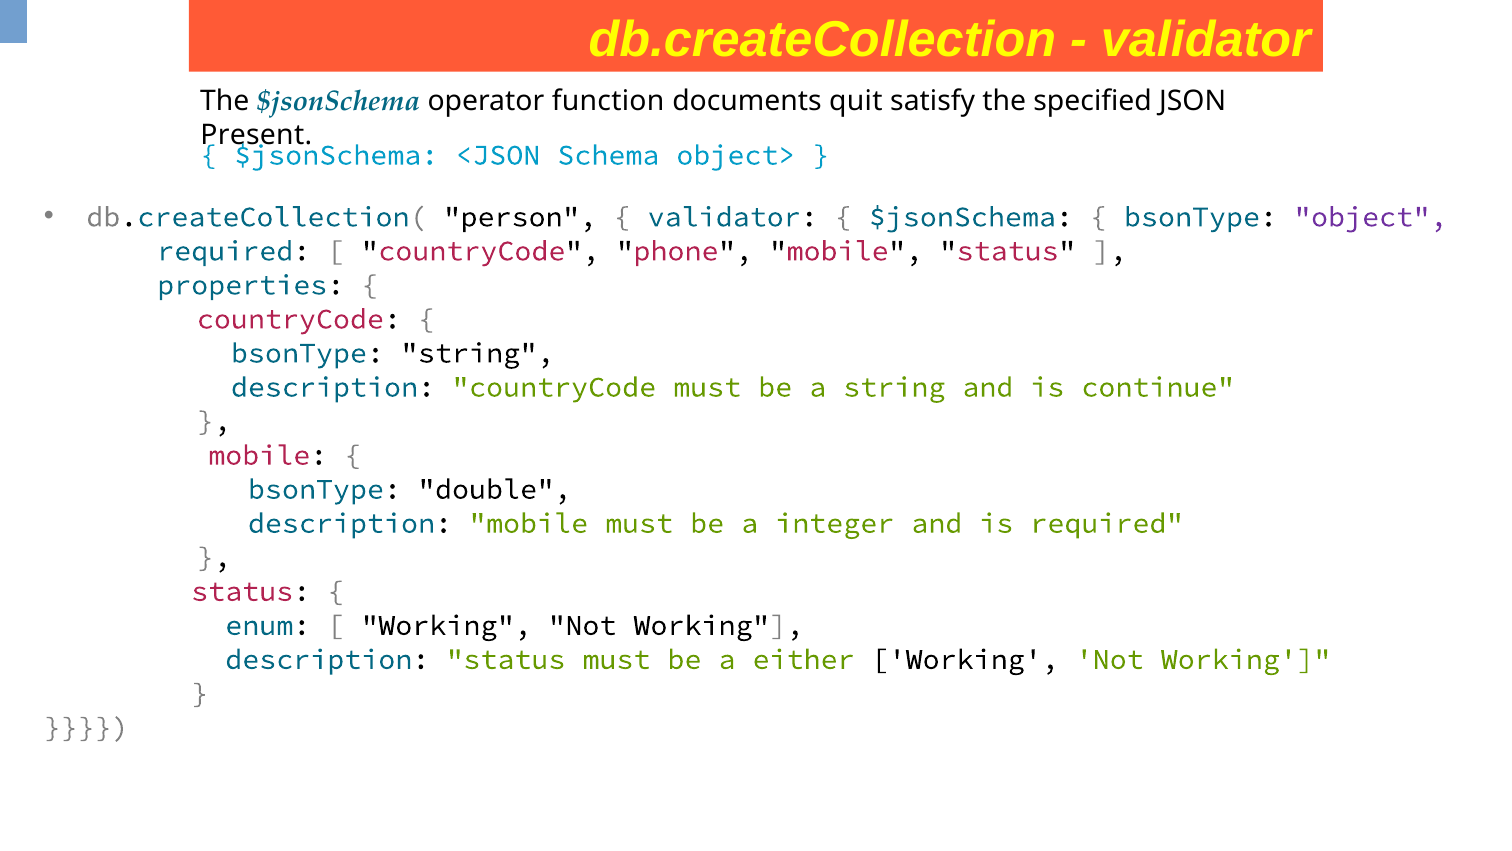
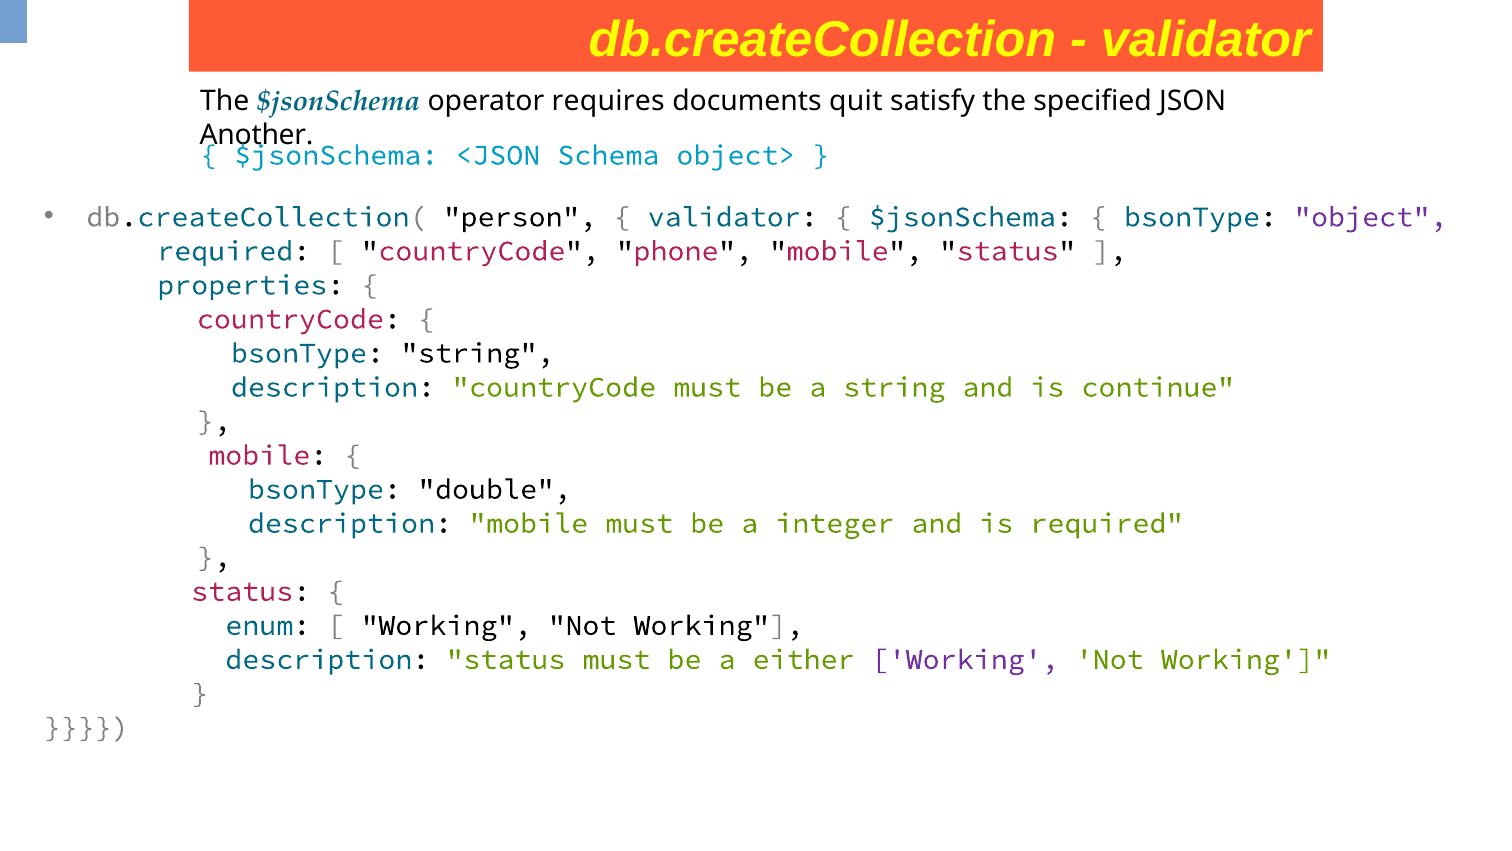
function: function -> requires
Present: Present -> Another
Working at (965, 659) colour: black -> purple
